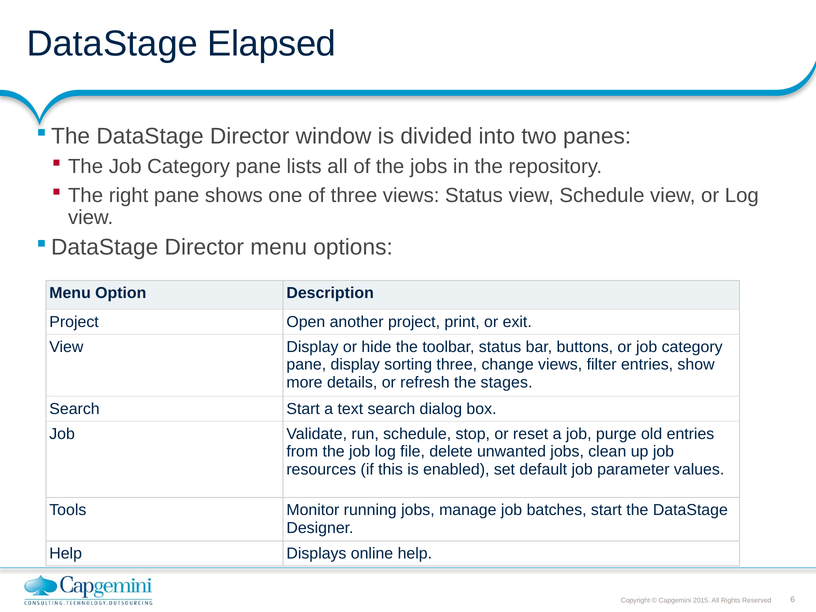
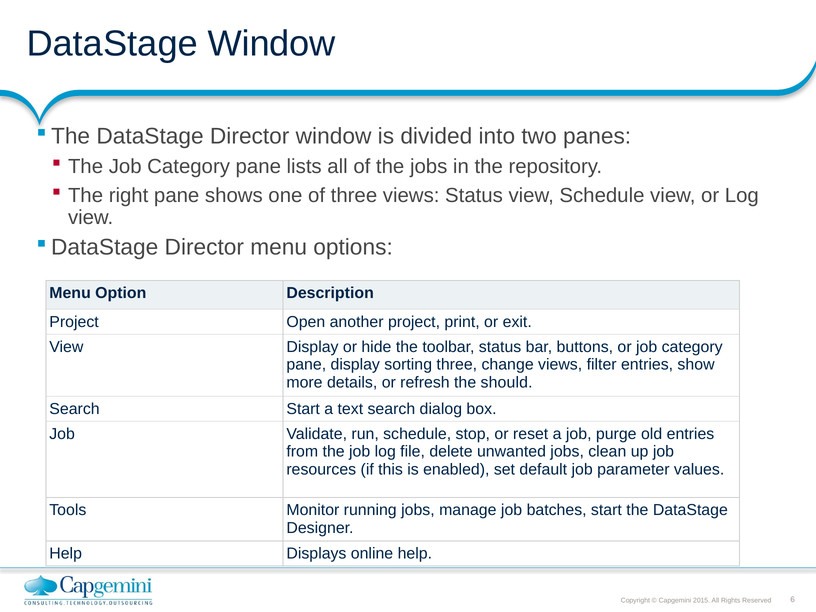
DataStage Elapsed: Elapsed -> Window
stages: stages -> should
